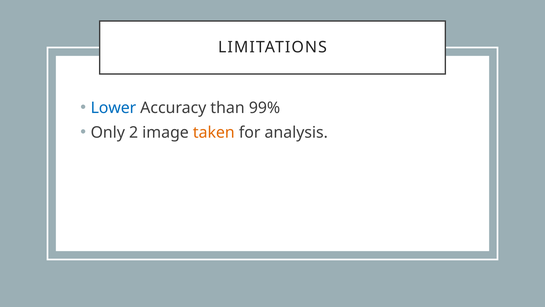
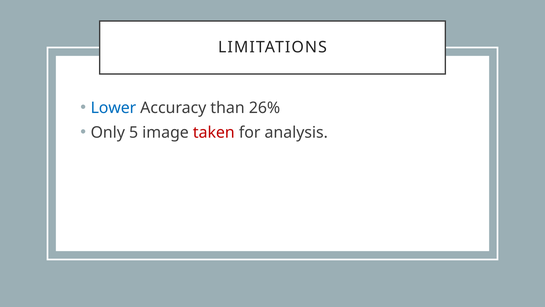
99%: 99% -> 26%
2: 2 -> 5
taken colour: orange -> red
